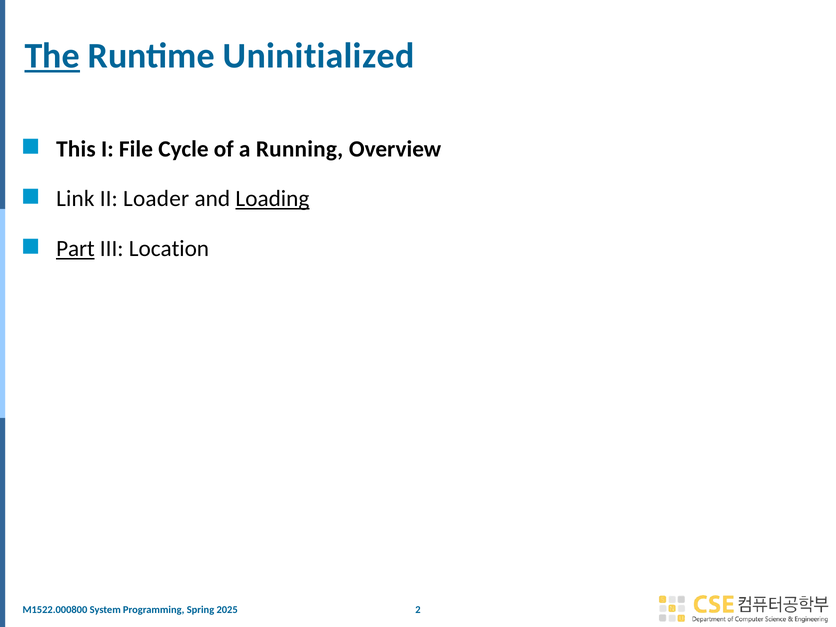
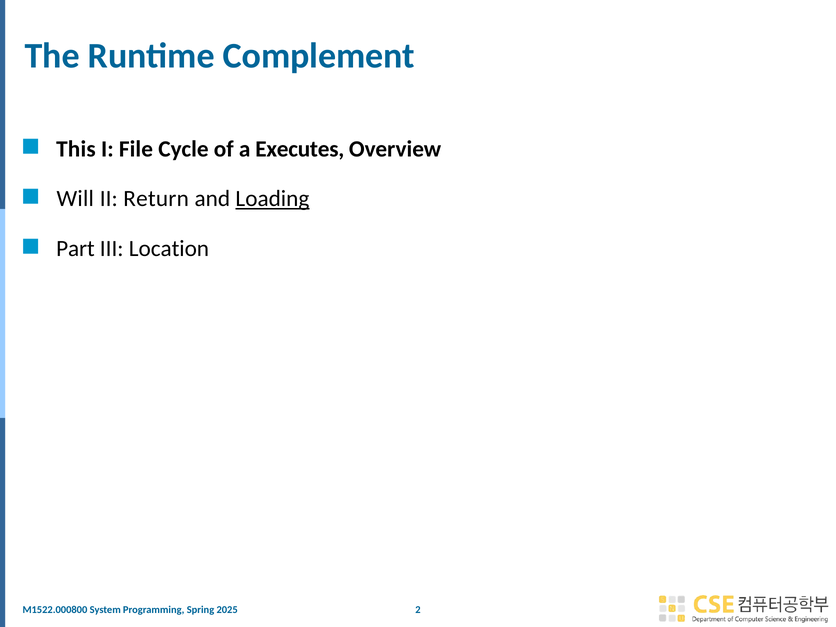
The underline: present -> none
Uninitialized: Uninitialized -> Complement
Running: Running -> Executes
Link: Link -> Will
Loader: Loader -> Return
Part underline: present -> none
